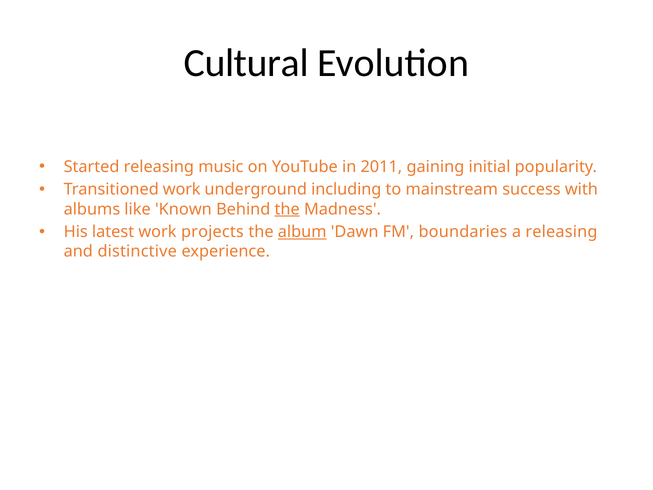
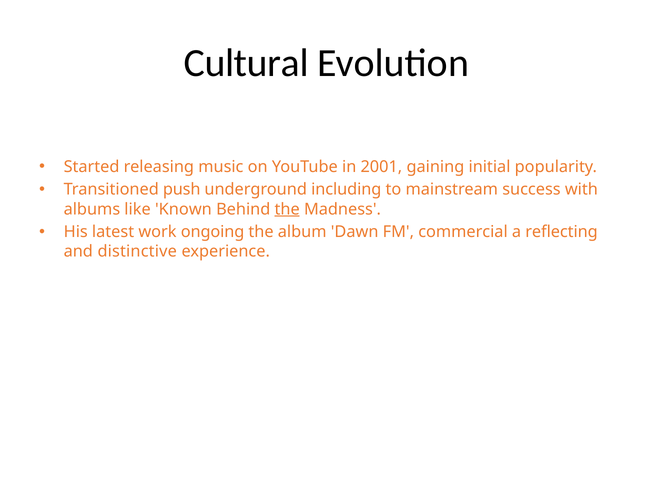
2011: 2011 -> 2001
Transitioned work: work -> push
projects: projects -> ongoing
album underline: present -> none
boundaries: boundaries -> commercial
a releasing: releasing -> reflecting
